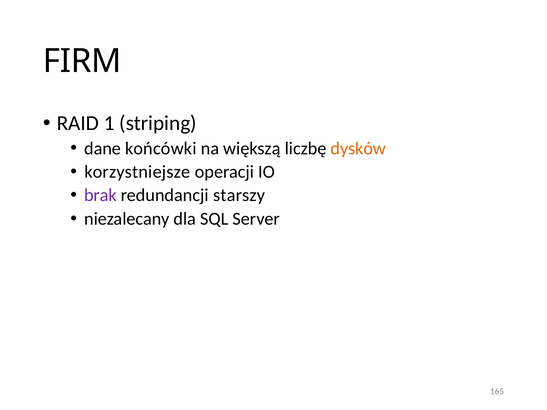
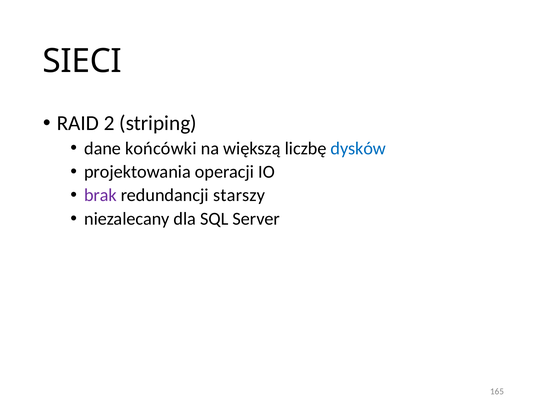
FIRM: FIRM -> SIECI
1: 1 -> 2
dysków colour: orange -> blue
korzystniejsze: korzystniejsze -> projektowania
